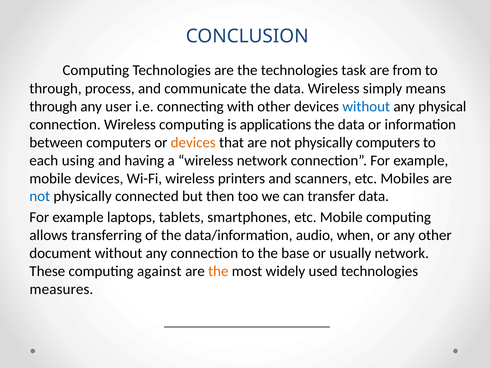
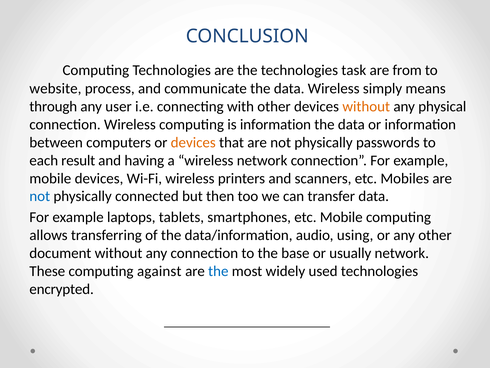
through at (55, 88): through -> website
without at (366, 106) colour: blue -> orange
is applications: applications -> information
physically computers: computers -> passwords
using: using -> result
when: when -> using
the at (218, 271) colour: orange -> blue
measures: measures -> encrypted
